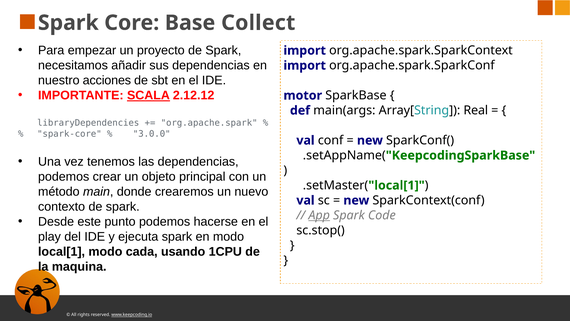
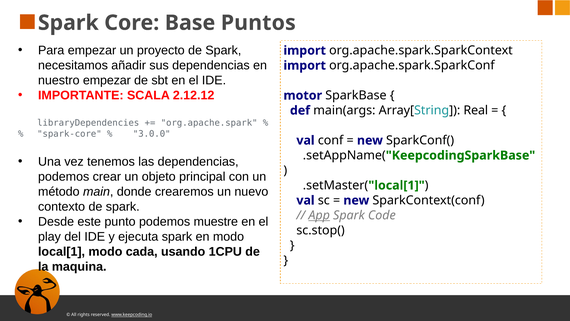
Collect: Collect -> Puntos
nuestro acciones: acciones -> empezar
SCALA underline: present -> none
hacerse: hacerse -> muestre
